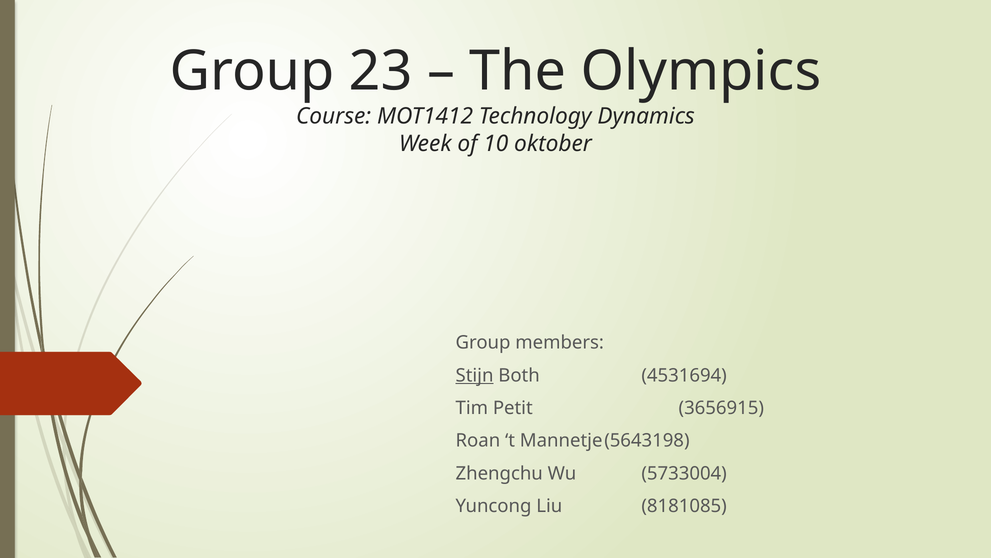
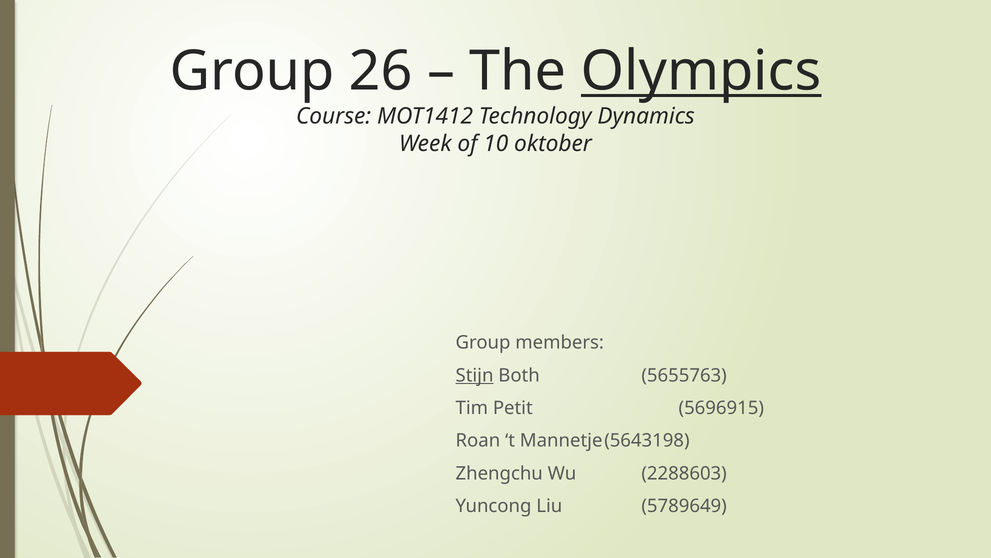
23: 23 -> 26
Olympics underline: none -> present
4531694: 4531694 -> 5655763
3656915: 3656915 -> 5696915
5733004: 5733004 -> 2288603
8181085: 8181085 -> 5789649
